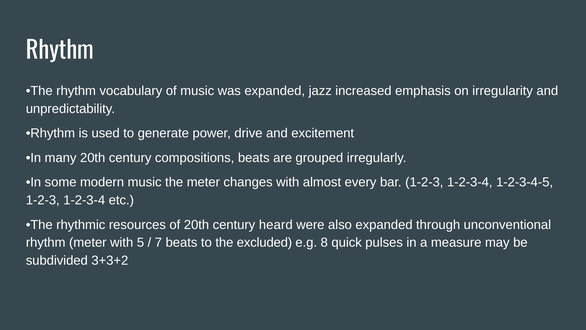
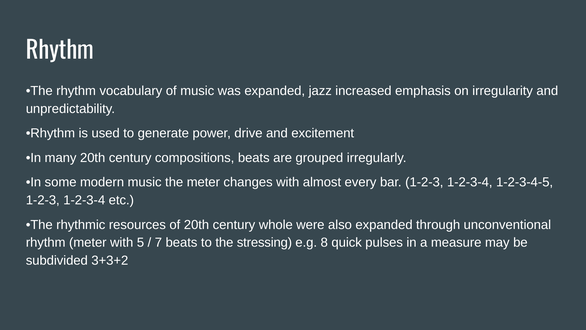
heard: heard -> whole
excluded: excluded -> stressing
